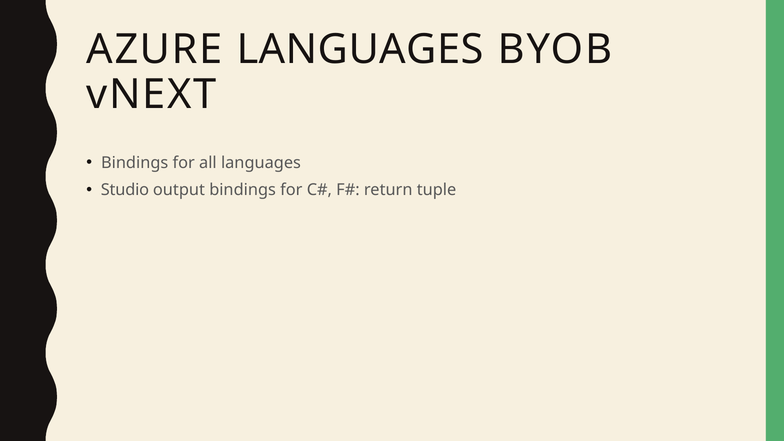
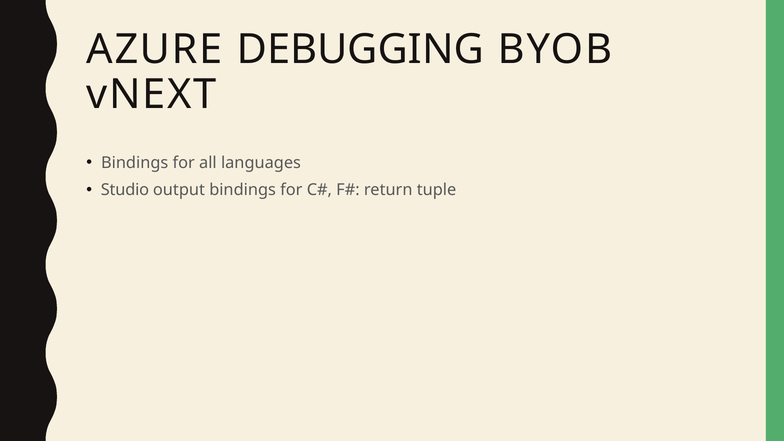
AZURE LANGUAGES: LANGUAGES -> DEBUGGING
